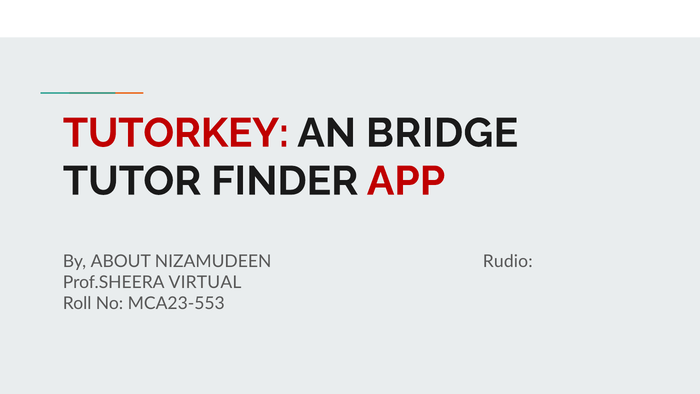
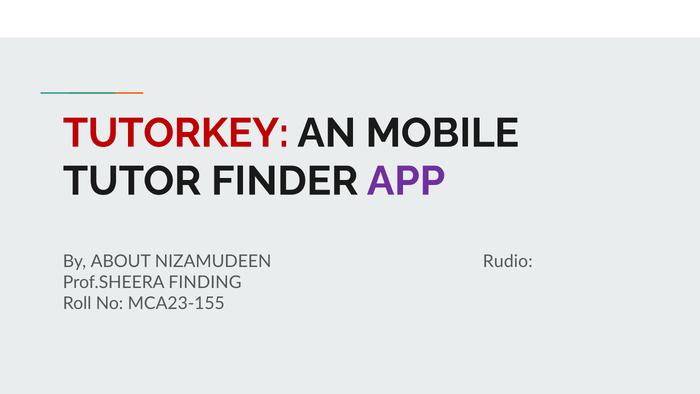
BRIDGE: BRIDGE -> MOBILE
APP colour: red -> purple
VIRTUAL: VIRTUAL -> FINDING
MCA23-553: MCA23-553 -> MCA23-155
